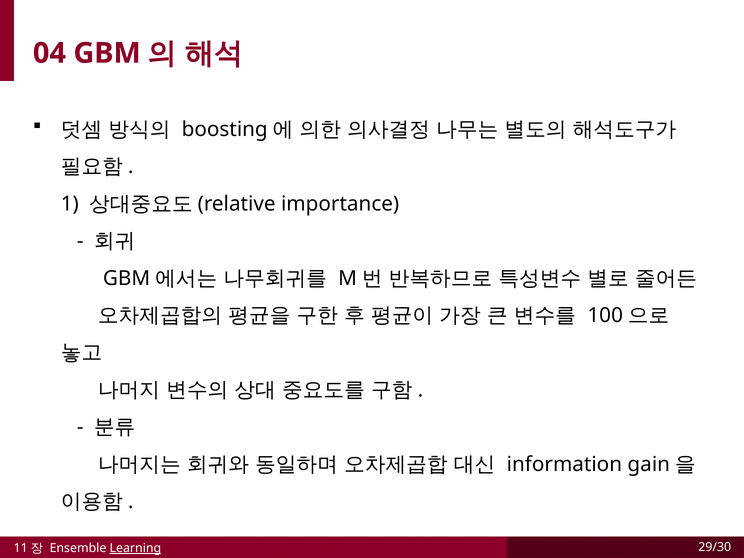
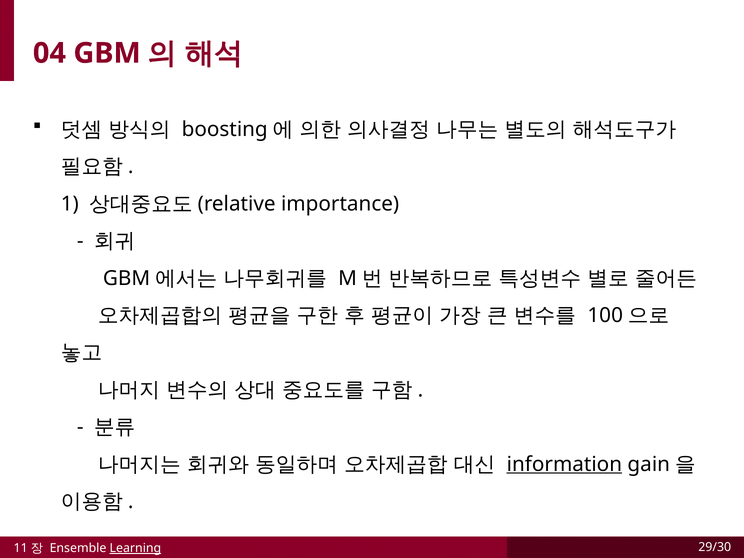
information underline: none -> present
